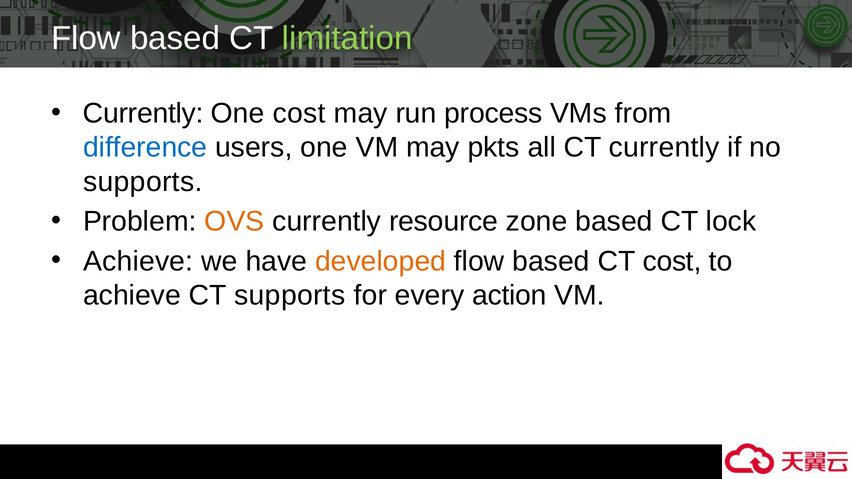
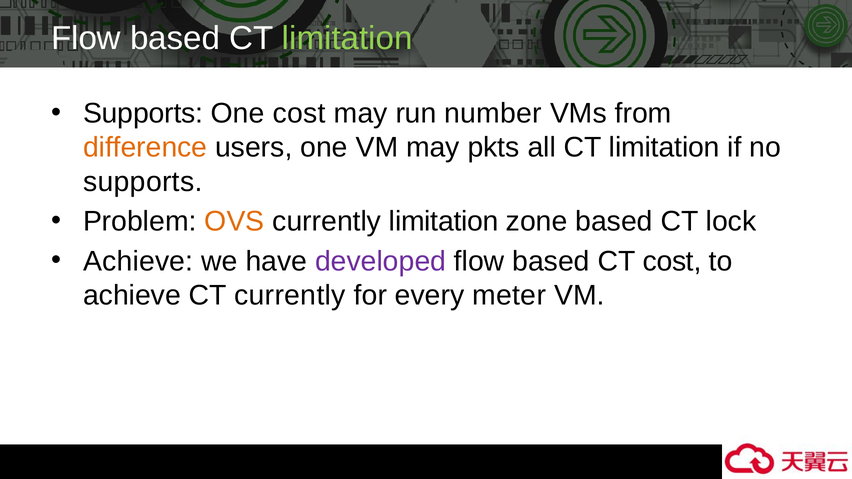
Currently at (143, 114): Currently -> Supports
process: process -> number
difference colour: blue -> orange
all CT currently: currently -> limitation
currently resource: resource -> limitation
developed colour: orange -> purple
CT supports: supports -> currently
action: action -> meter
